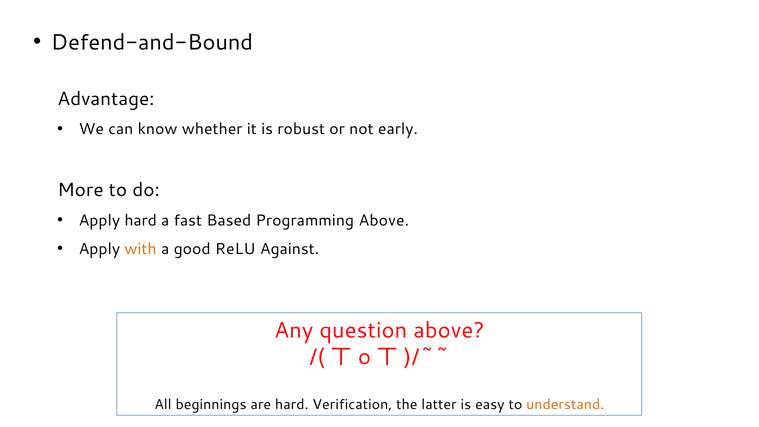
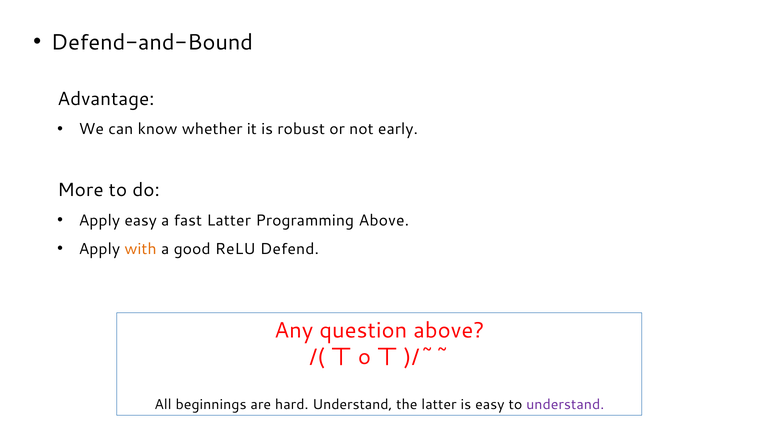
Apply hard: hard -> easy
fast Based: Based -> Latter
Against: Against -> Defend
hard Verification: Verification -> Understand
understand at (565, 405) colour: orange -> purple
